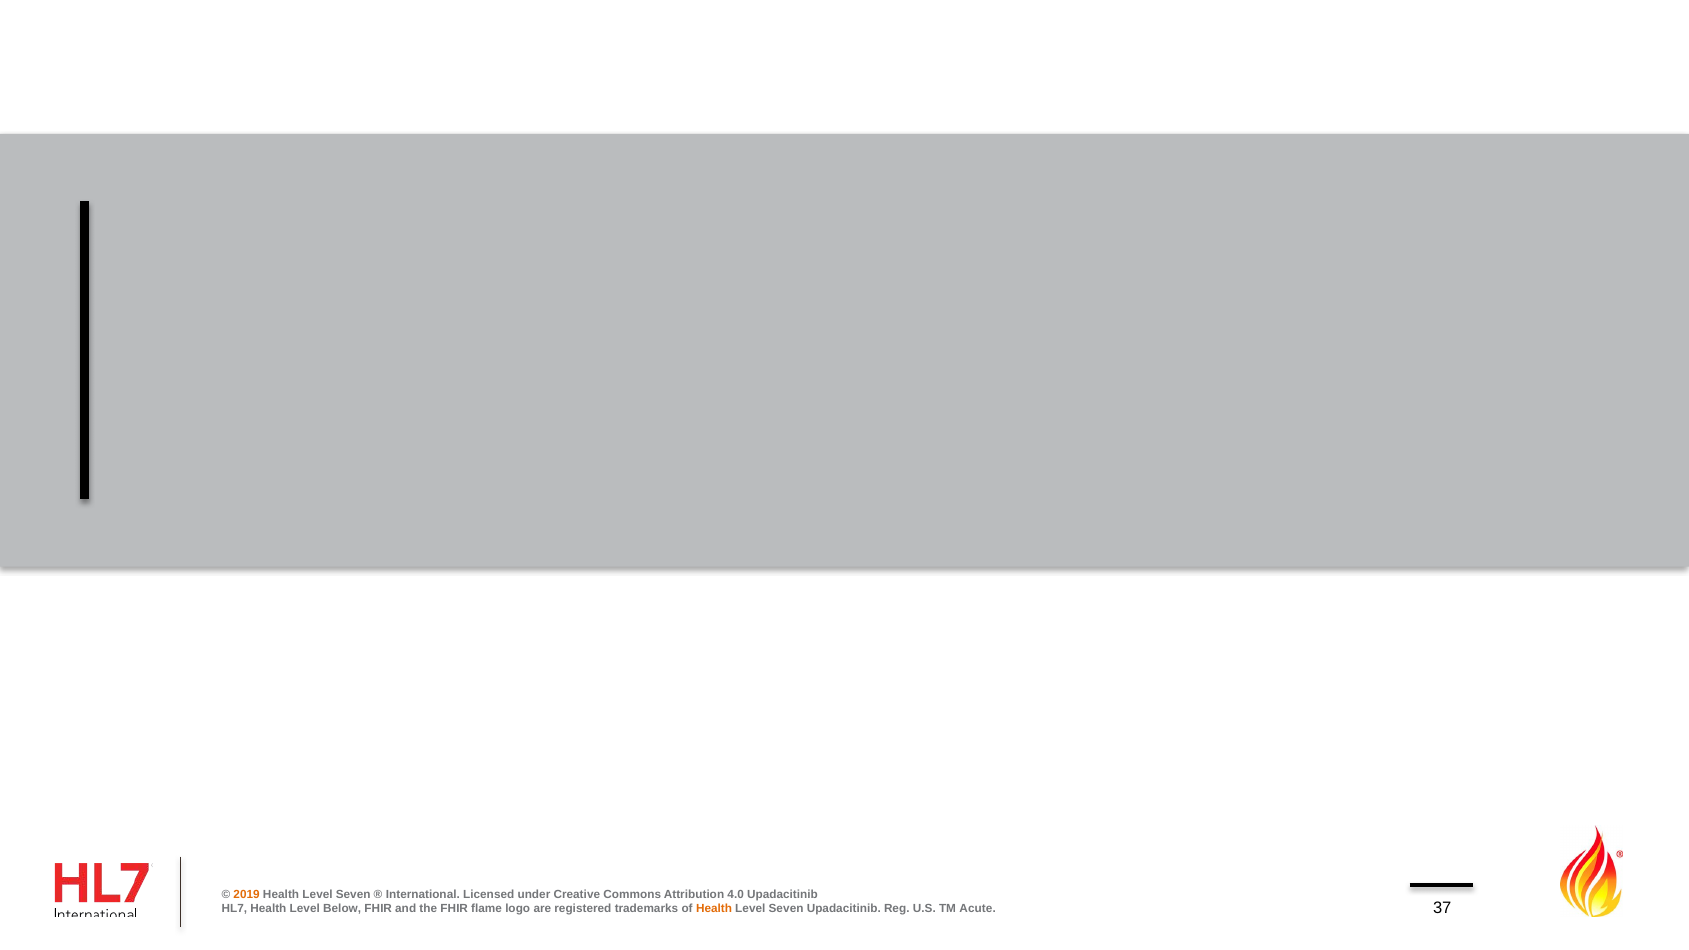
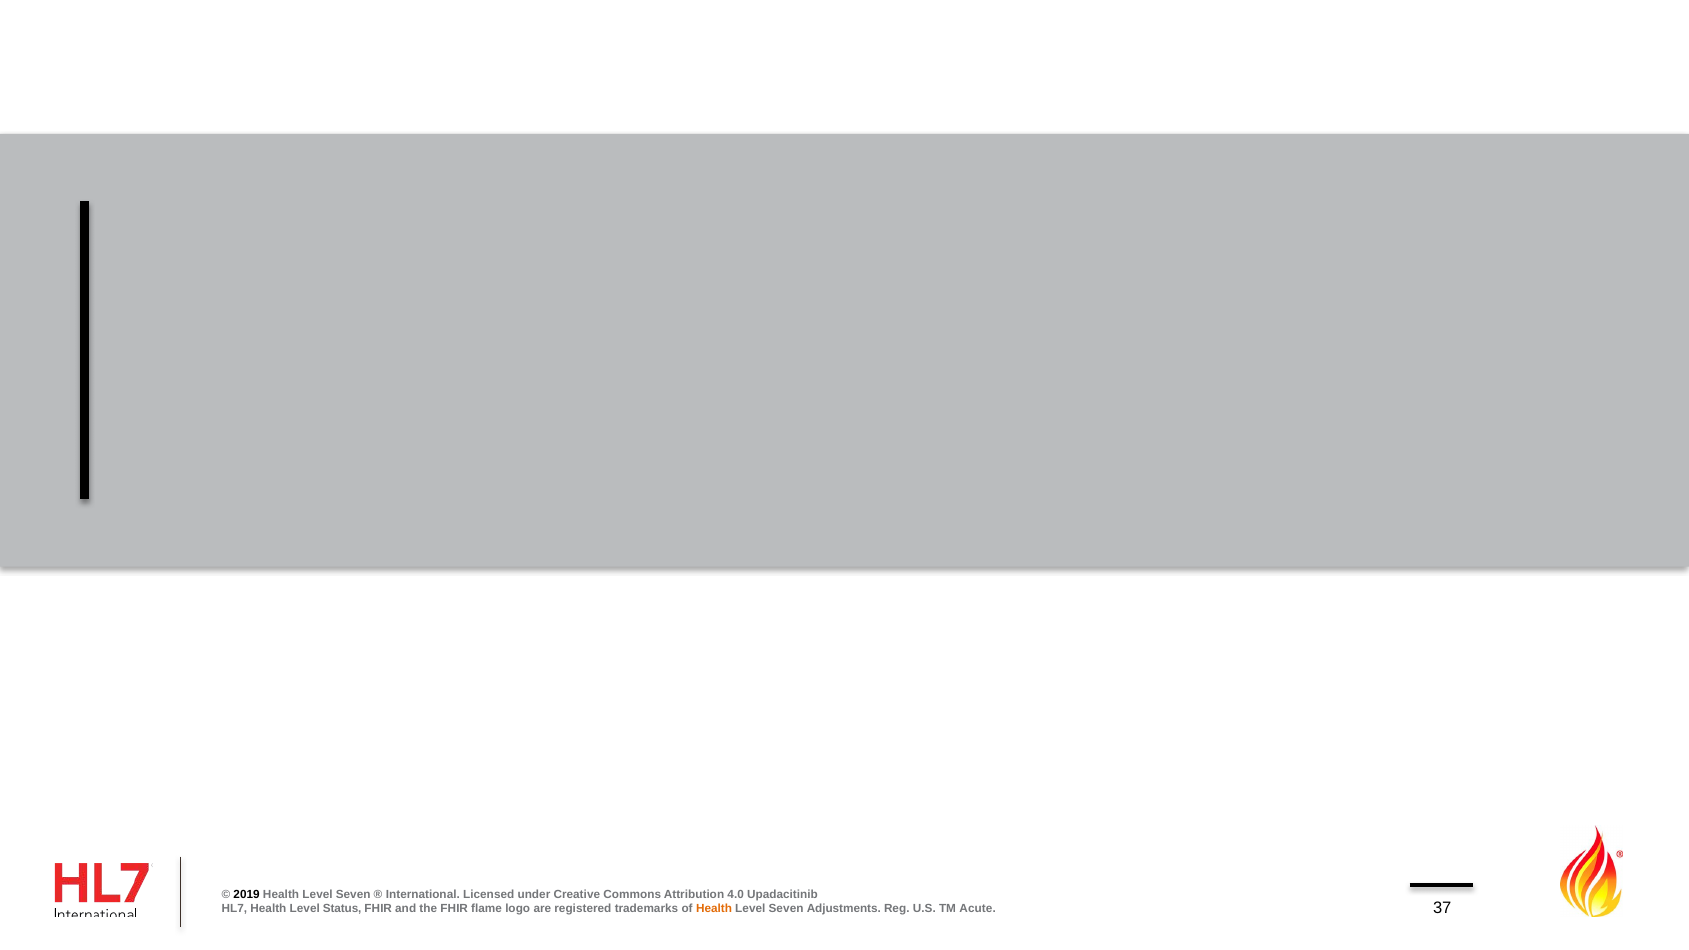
2019 colour: orange -> black
Below: Below -> Status
Seven Upadacitinib: Upadacitinib -> Adjustments
